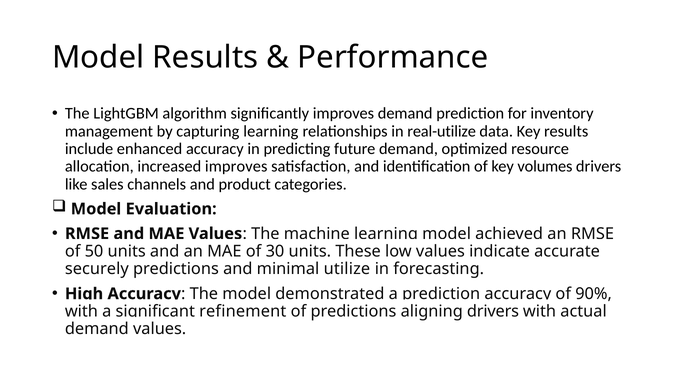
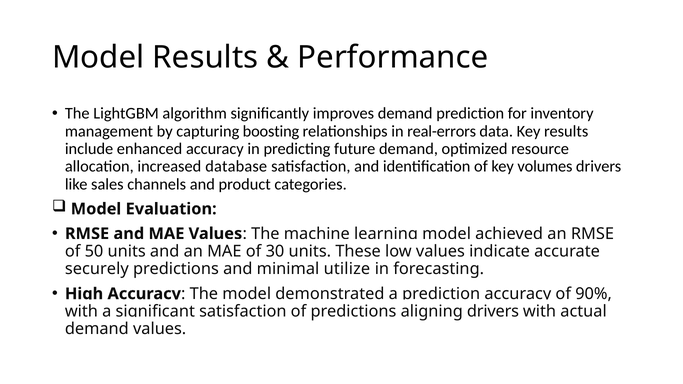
capturing learning: learning -> boosting
real-utilize: real-utilize -> real-errors
increased improves: improves -> database
refinement at (243, 312): refinement -> satisfaction
